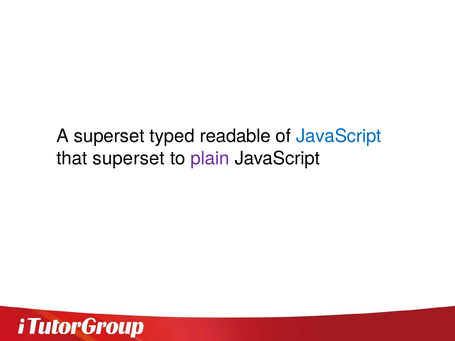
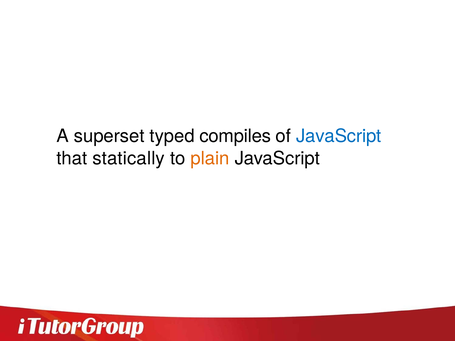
readable: readable -> compiles
that superset: superset -> statically
plain colour: purple -> orange
